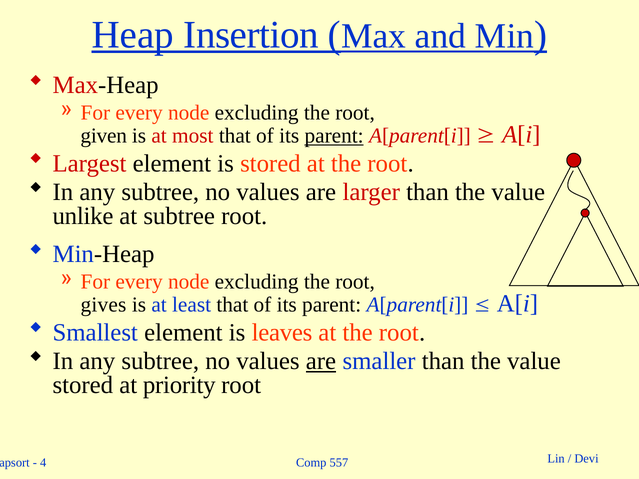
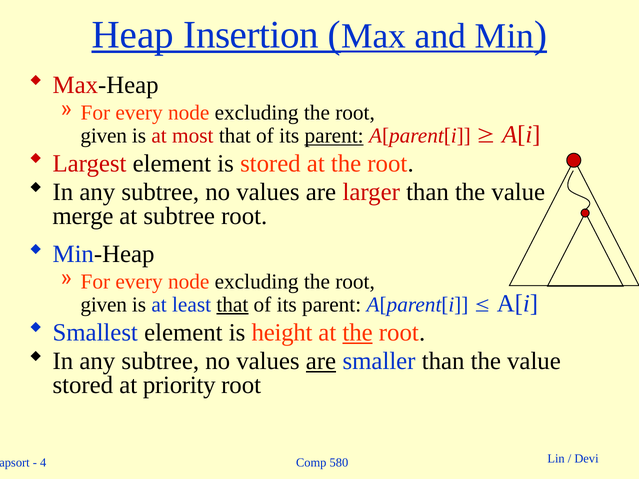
unlike: unlike -> merge
gives at (103, 305): gives -> given
that at (232, 305) underline: none -> present
leaves: leaves -> height
the at (358, 333) underline: none -> present
557: 557 -> 580
